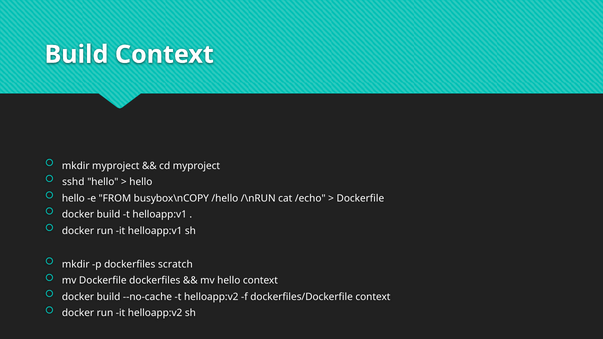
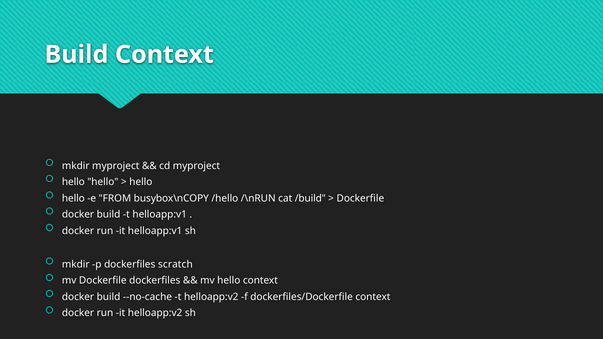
sshd at (73, 182): sshd -> hello
/echo: /echo -> /build
